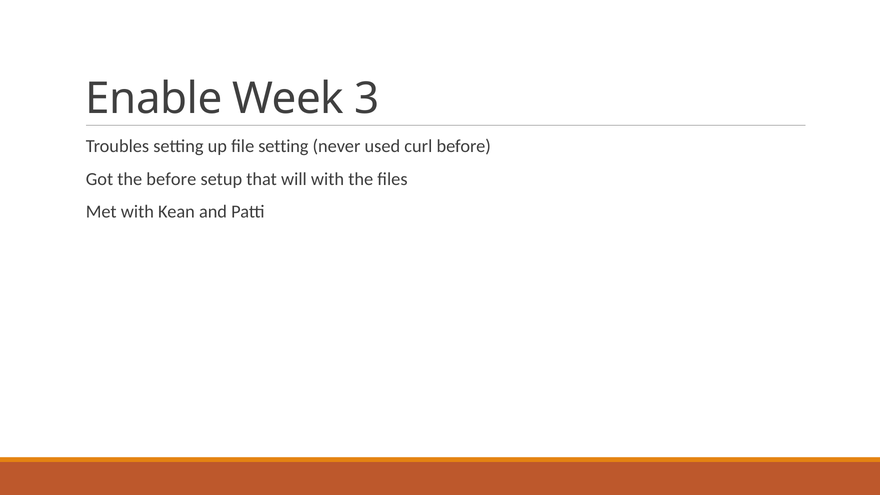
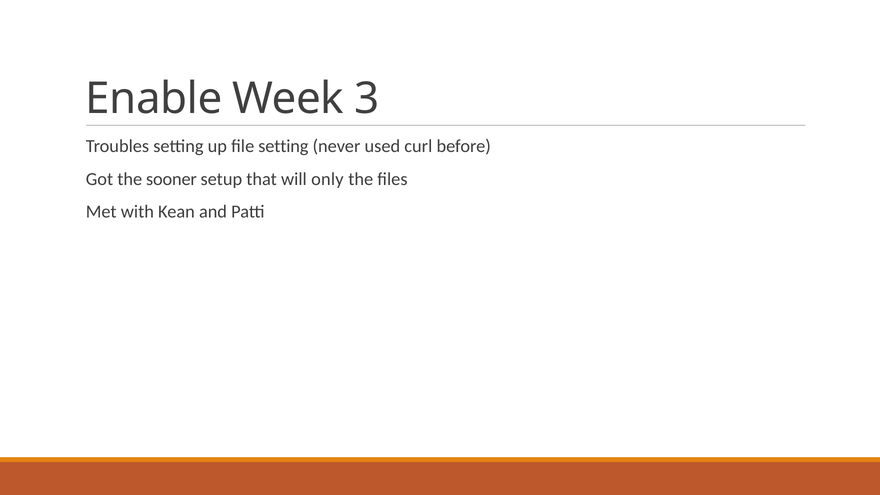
the before: before -> sooner
will with: with -> only
